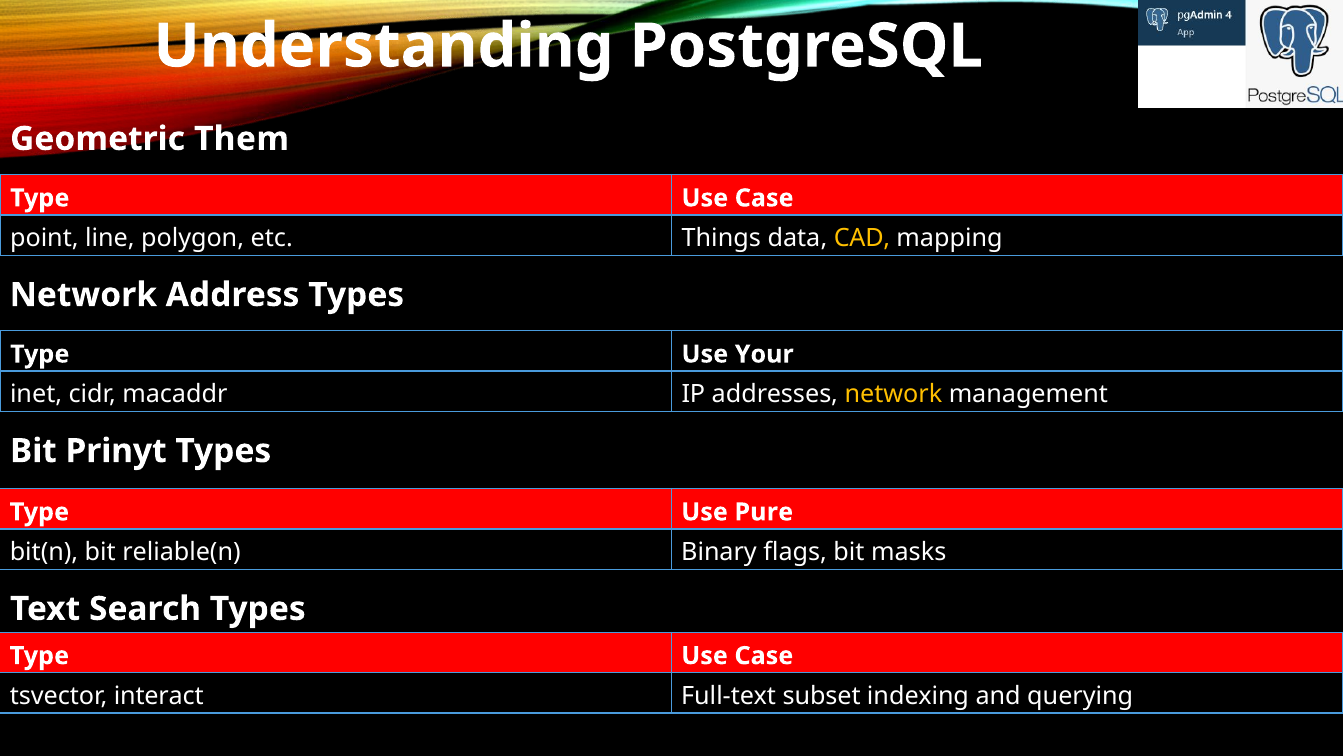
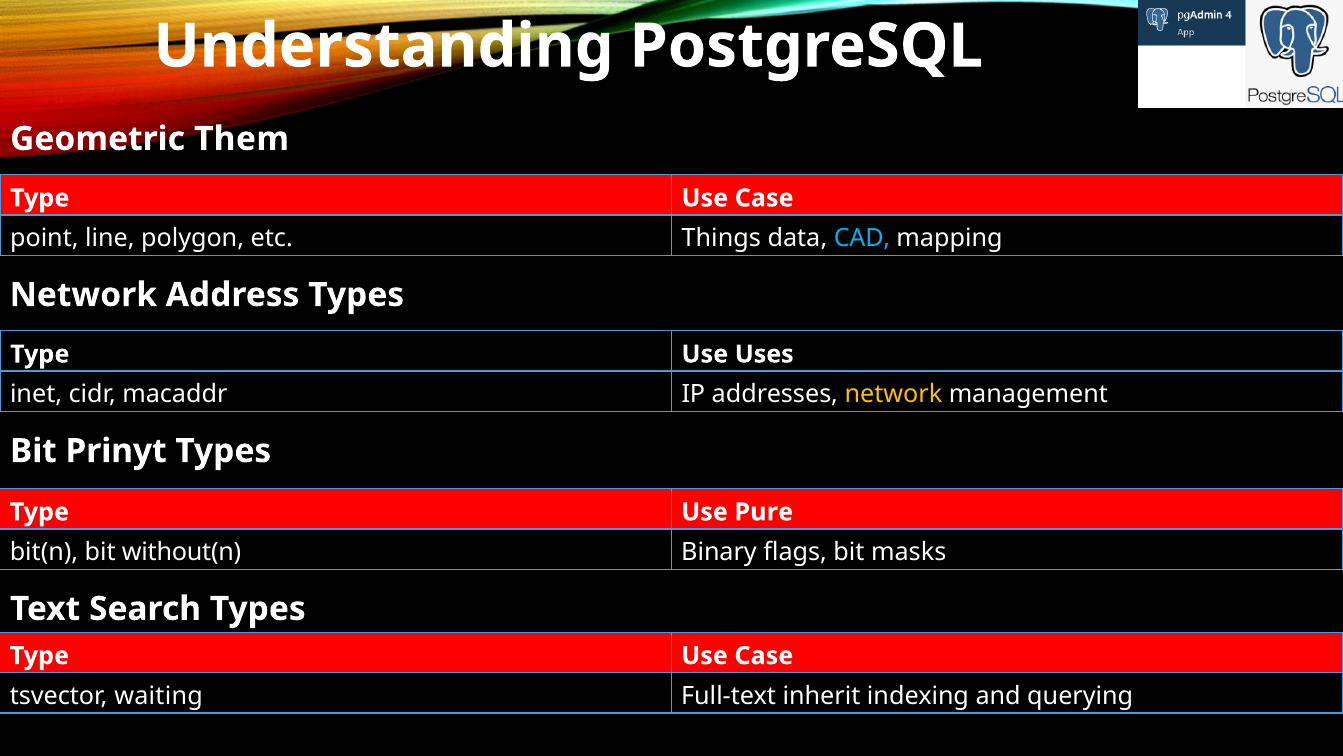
CAD colour: yellow -> light blue
Your: Your -> Uses
reliable(n: reliable(n -> without(n
interact: interact -> waiting
subset: subset -> inherit
